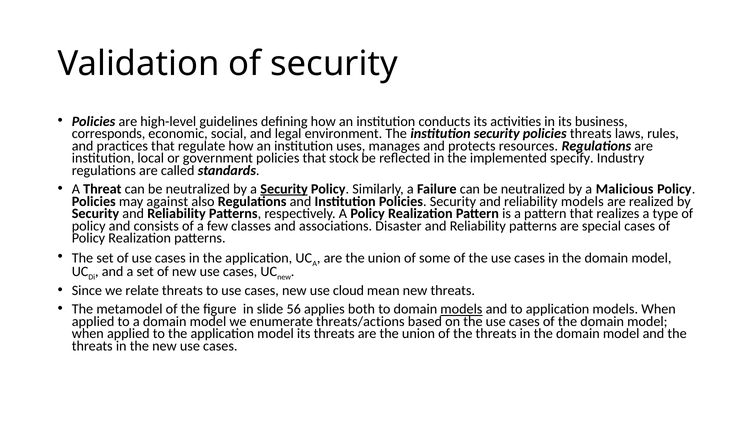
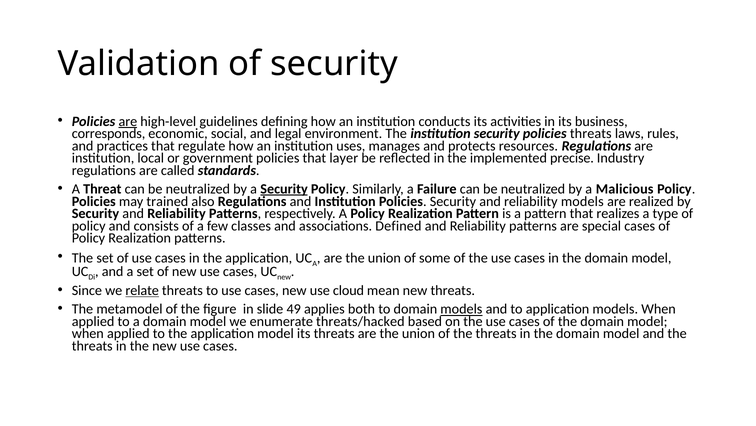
are at (128, 121) underline: none -> present
stock: stock -> layer
specify: specify -> precise
against: against -> trained
Disaster: Disaster -> Defined
relate underline: none -> present
56: 56 -> 49
threats/actions: threats/actions -> threats/hacked
